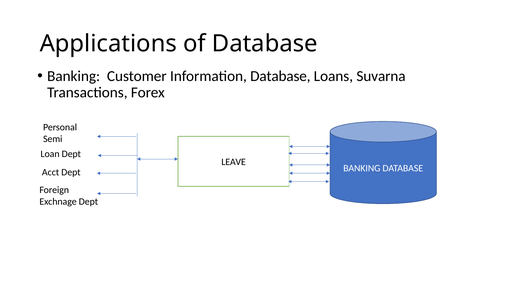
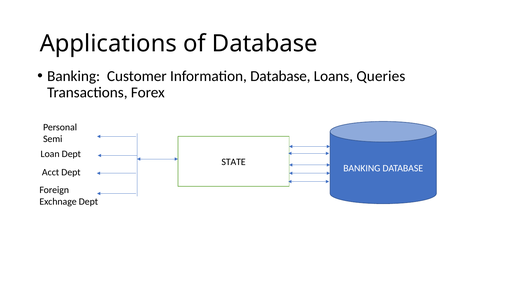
Suvarna: Suvarna -> Queries
LEAVE: LEAVE -> STATE
